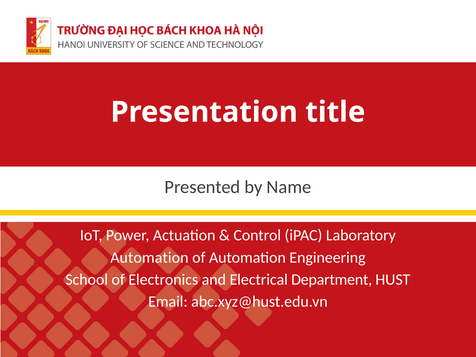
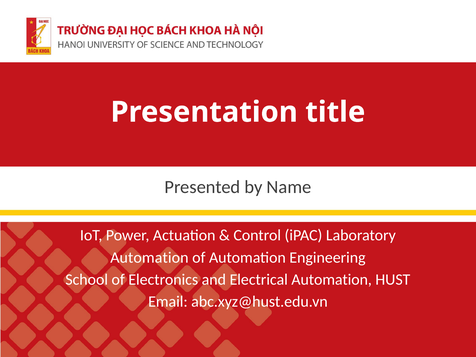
Electrical Department: Department -> Automation
